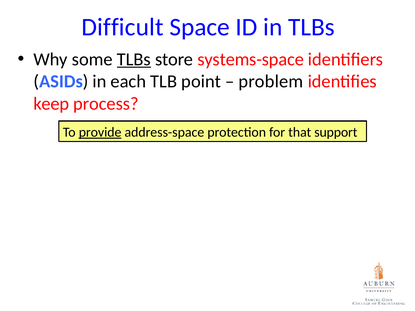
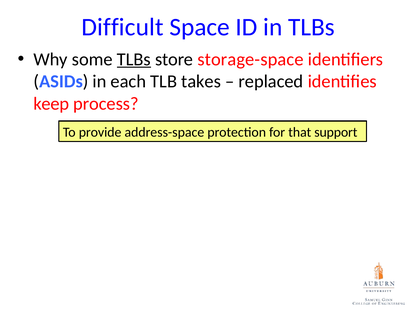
systems-space: systems-space -> storage-space
point: point -> takes
problem: problem -> replaced
provide underline: present -> none
